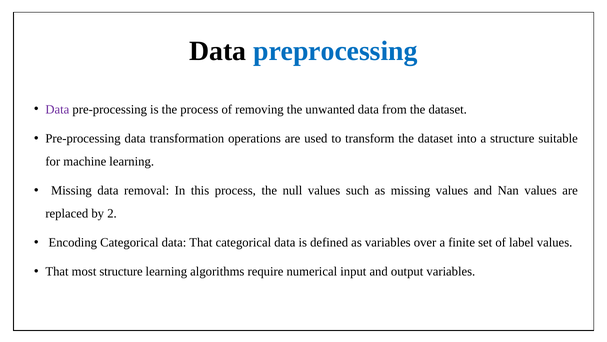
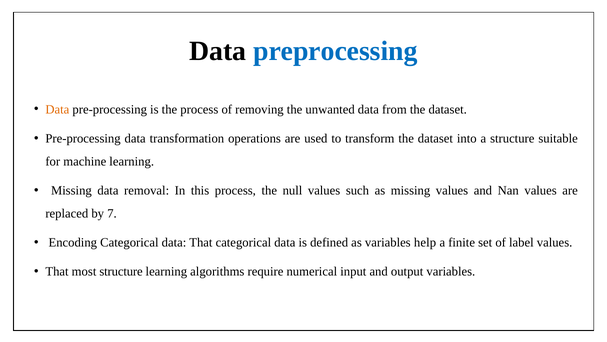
Data at (57, 109) colour: purple -> orange
2: 2 -> 7
over: over -> help
